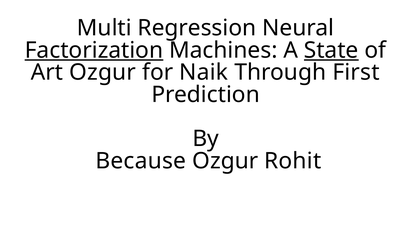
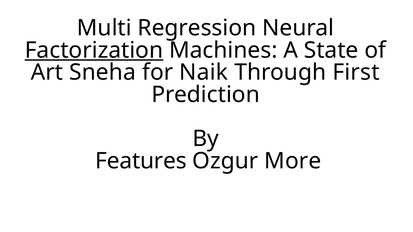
State underline: present -> none
Art Ozgur: Ozgur -> Sneha
Because: Because -> Features
Rohit: Rohit -> More
